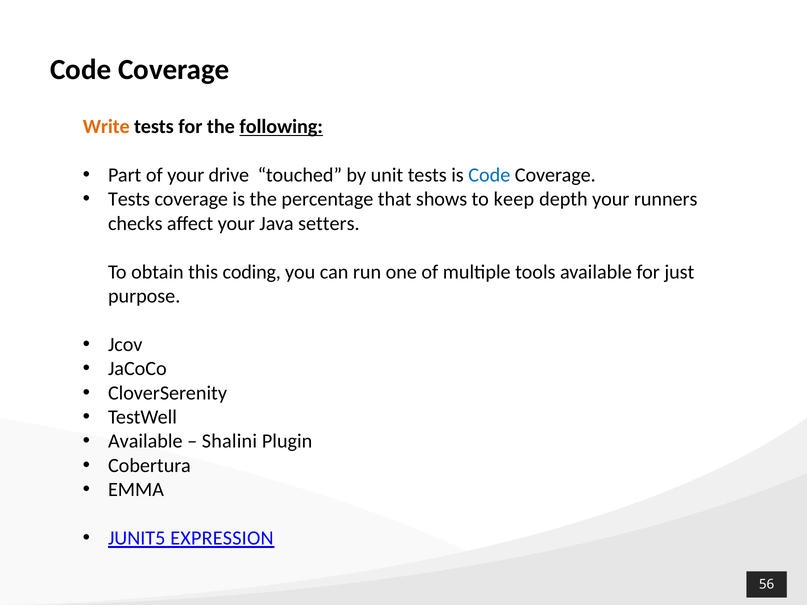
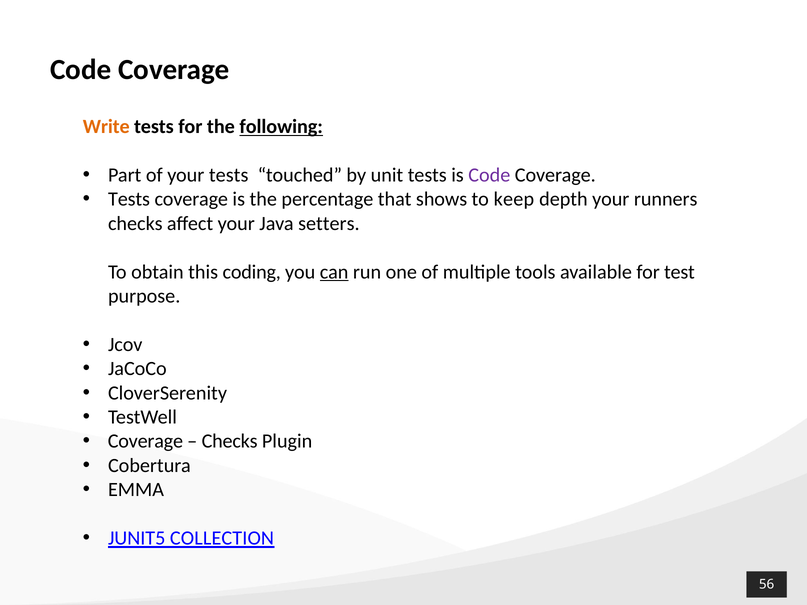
your drive: drive -> tests
Code at (489, 175) colour: blue -> purple
can underline: none -> present
just: just -> test
Available at (145, 442): Available -> Coverage
Shalini at (229, 442): Shalini -> Checks
EXPRESSION: EXPRESSION -> COLLECTION
